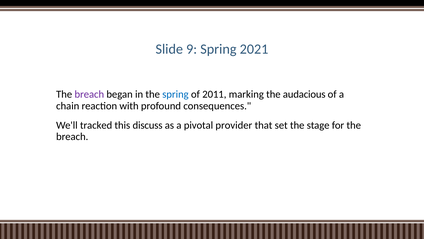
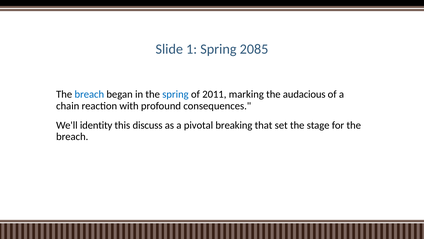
9: 9 -> 1
2021: 2021 -> 2085
breach at (89, 94) colour: purple -> blue
tracked: tracked -> identity
provider: provider -> breaking
